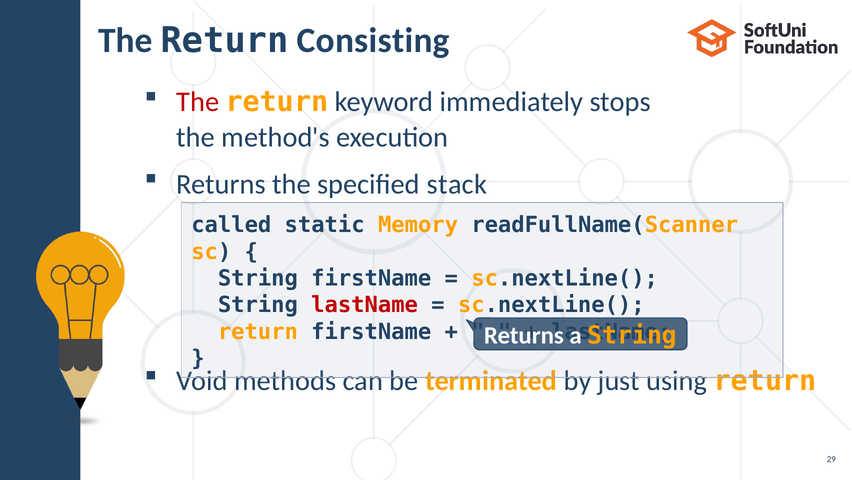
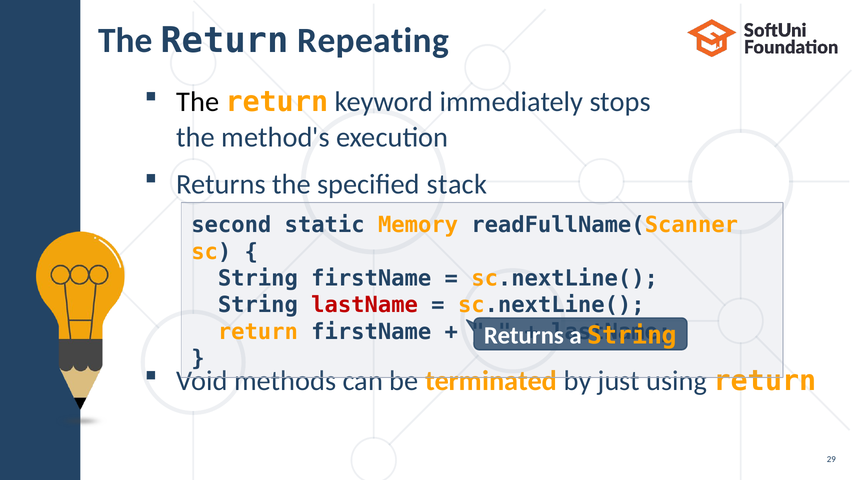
Consisting: Consisting -> Repeating
The at (198, 102) colour: red -> black
called: called -> second
